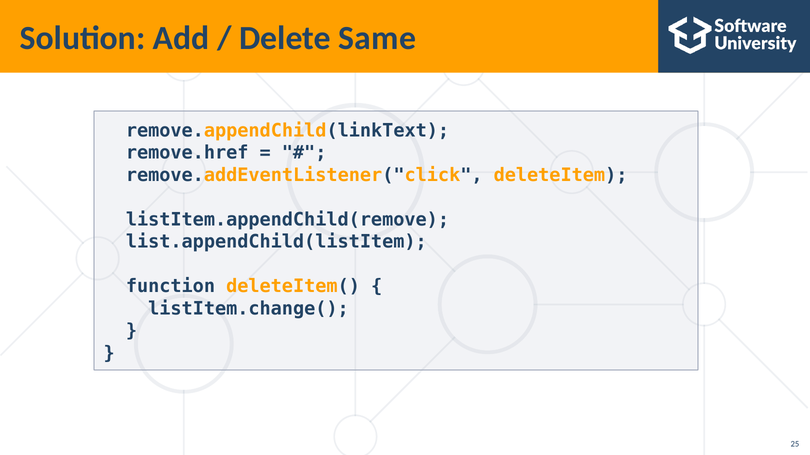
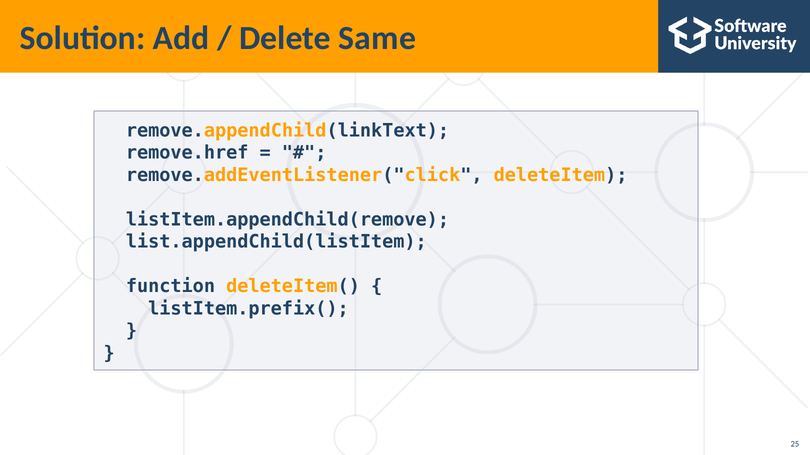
listItem.change(: listItem.change( -> listItem.prefix(
